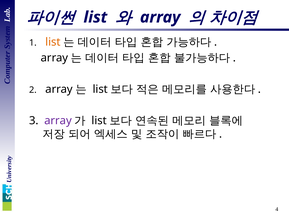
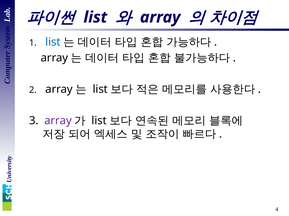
list at (53, 42) colour: orange -> blue
